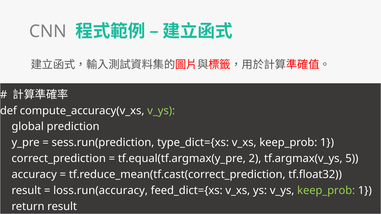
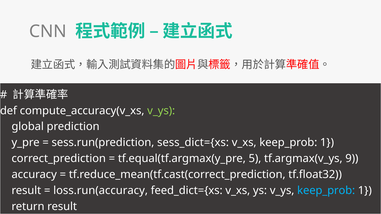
type_dict={xs: type_dict={xs -> sess_dict={xs
2: 2 -> 5
5: 5 -> 9
keep_prob at (326, 191) colour: light green -> light blue
